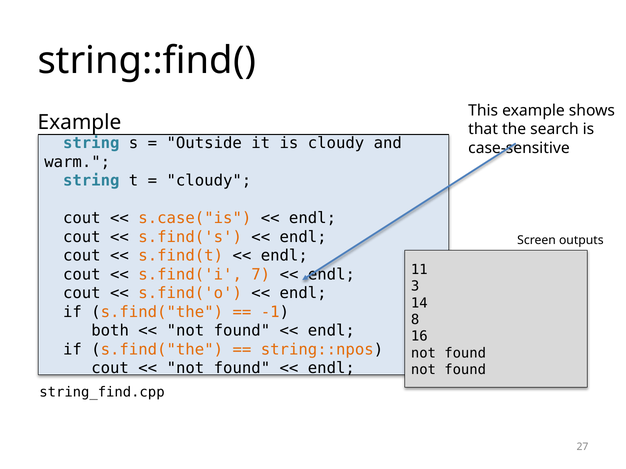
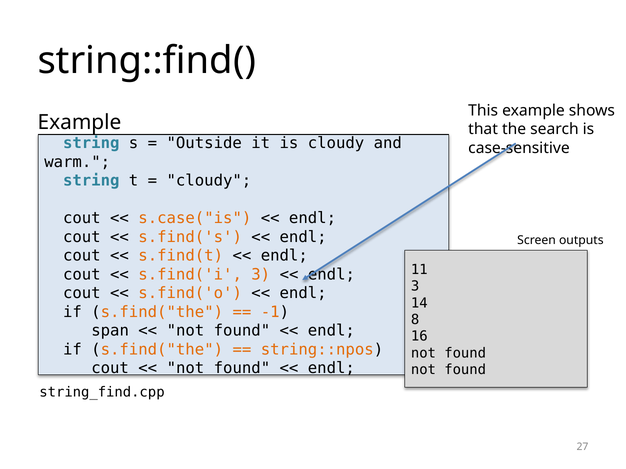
s.find('i 7: 7 -> 3
both: both -> span
